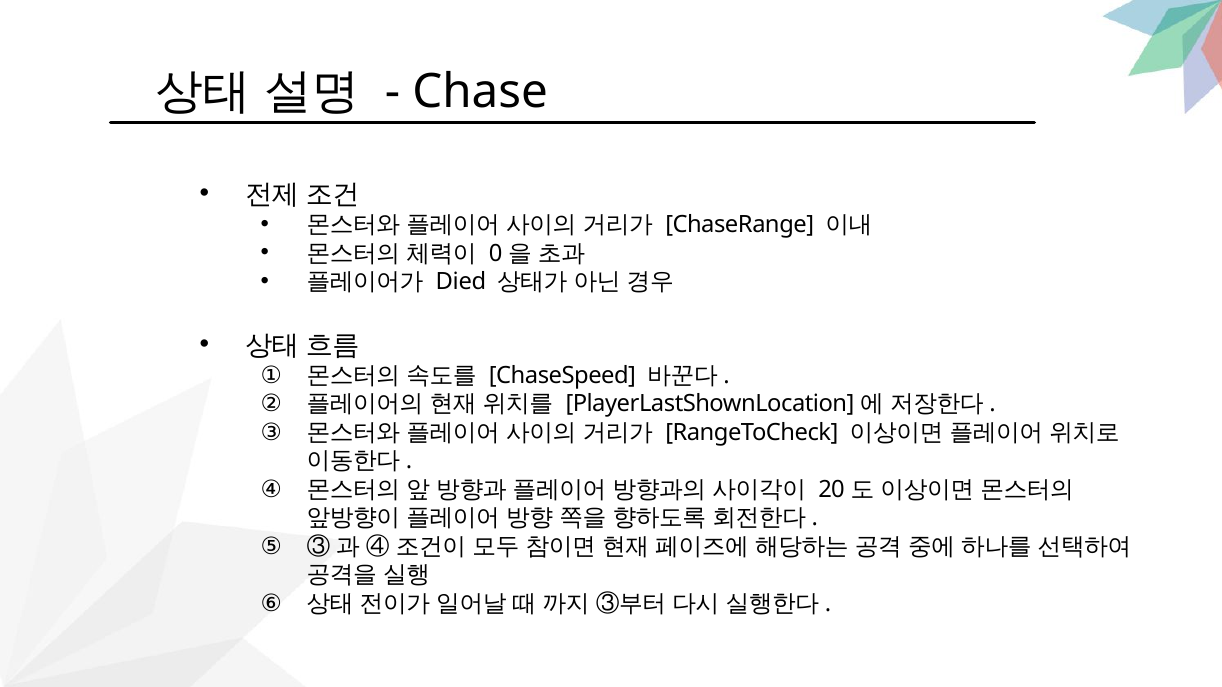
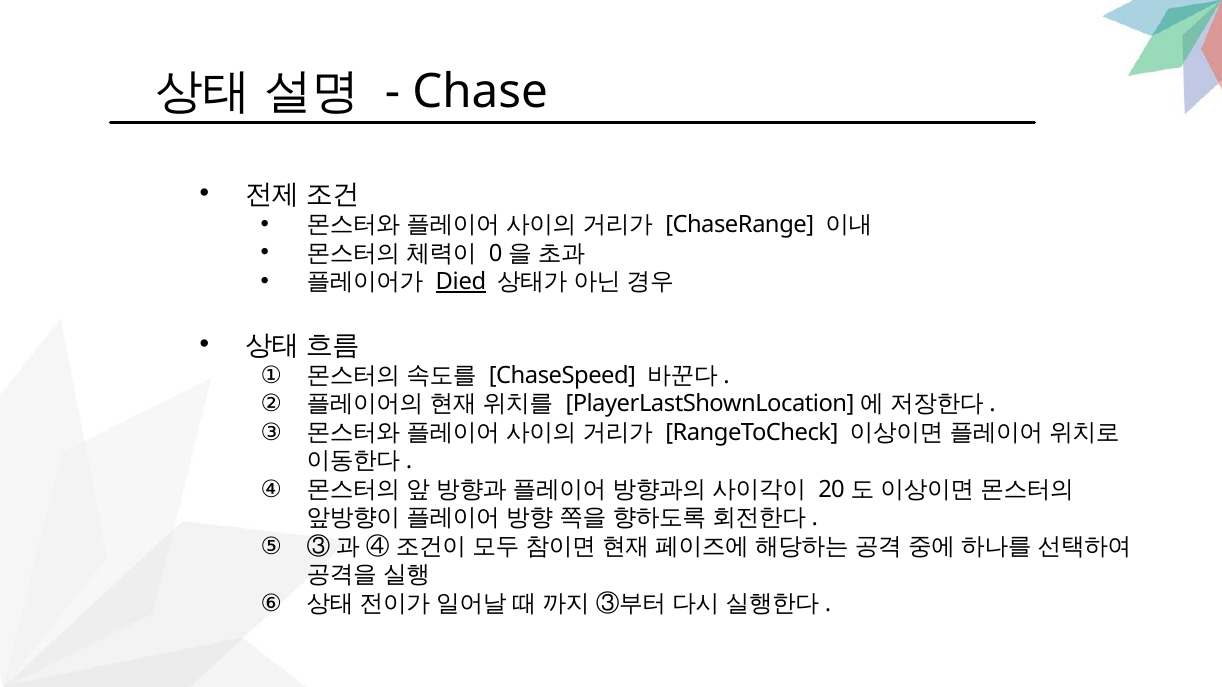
Died underline: none -> present
